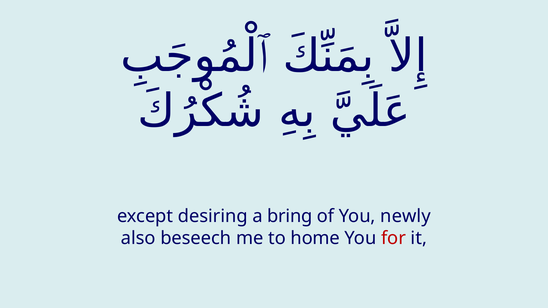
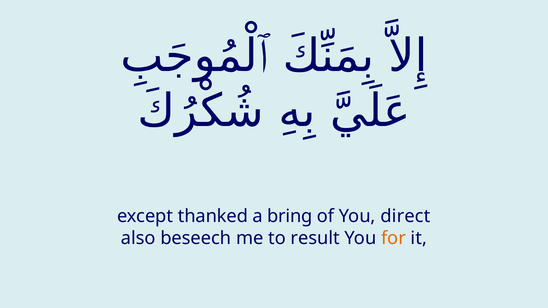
desiring: desiring -> thanked
newly: newly -> direct
home: home -> result
for colour: red -> orange
